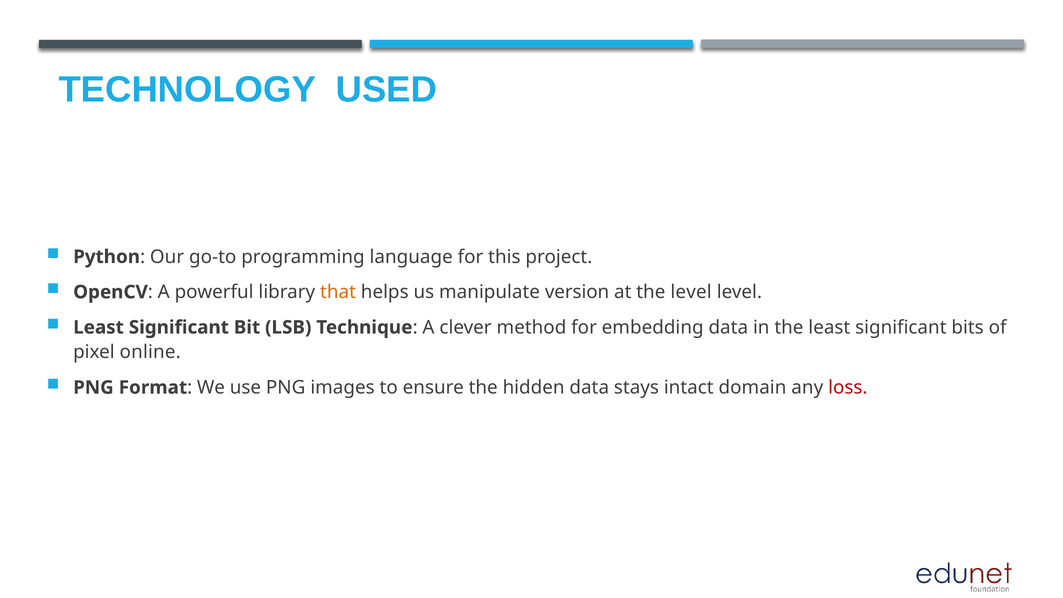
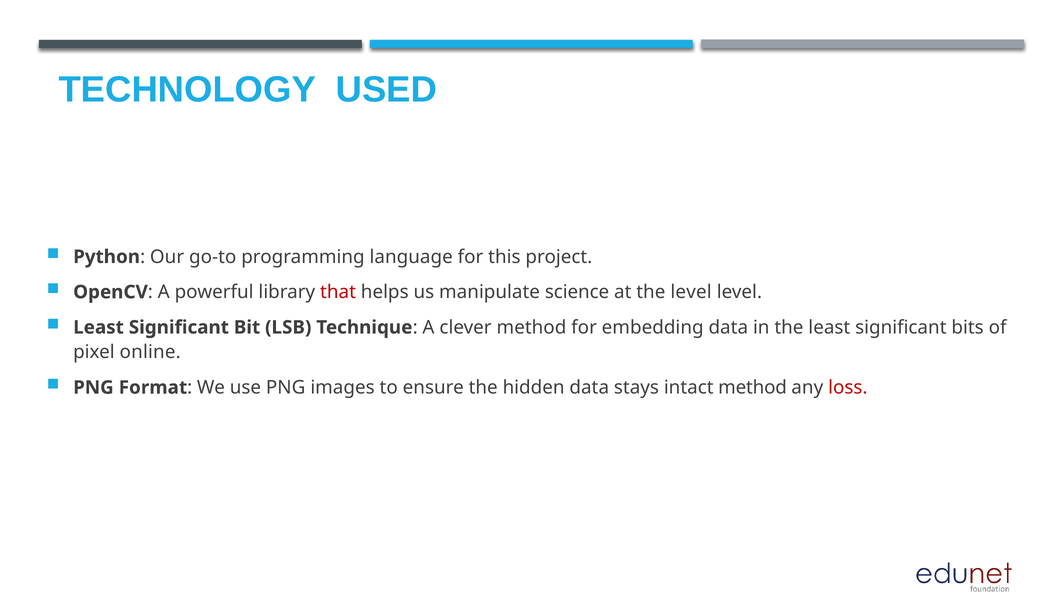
that colour: orange -> red
version: version -> science
intact domain: domain -> method
